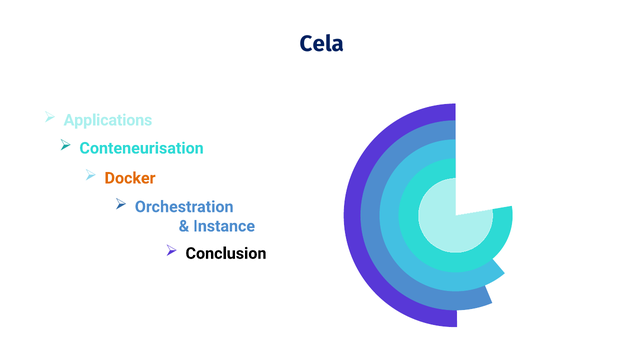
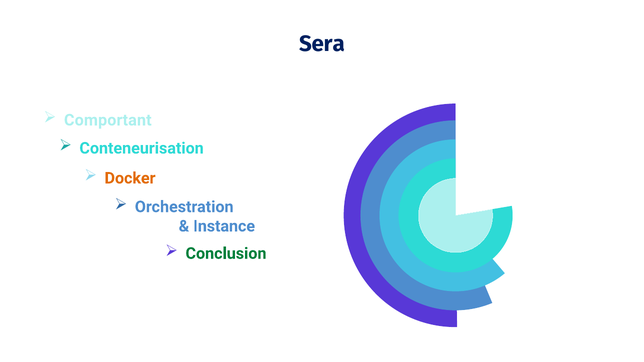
Cela: Cela -> Sera
Applications: Applications -> Comportant
Conclusion colour: black -> green
